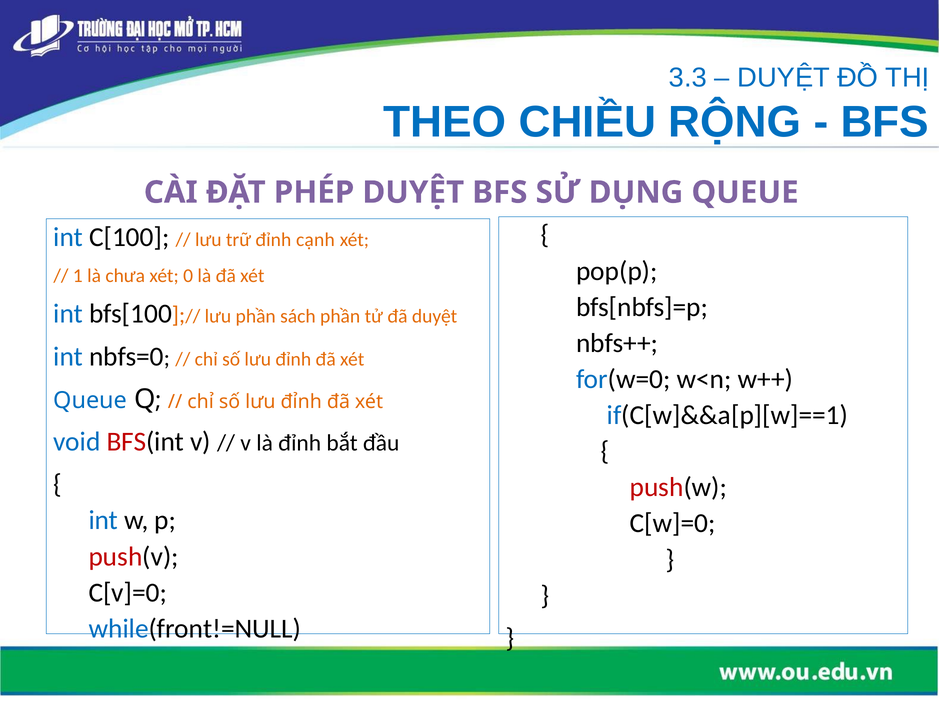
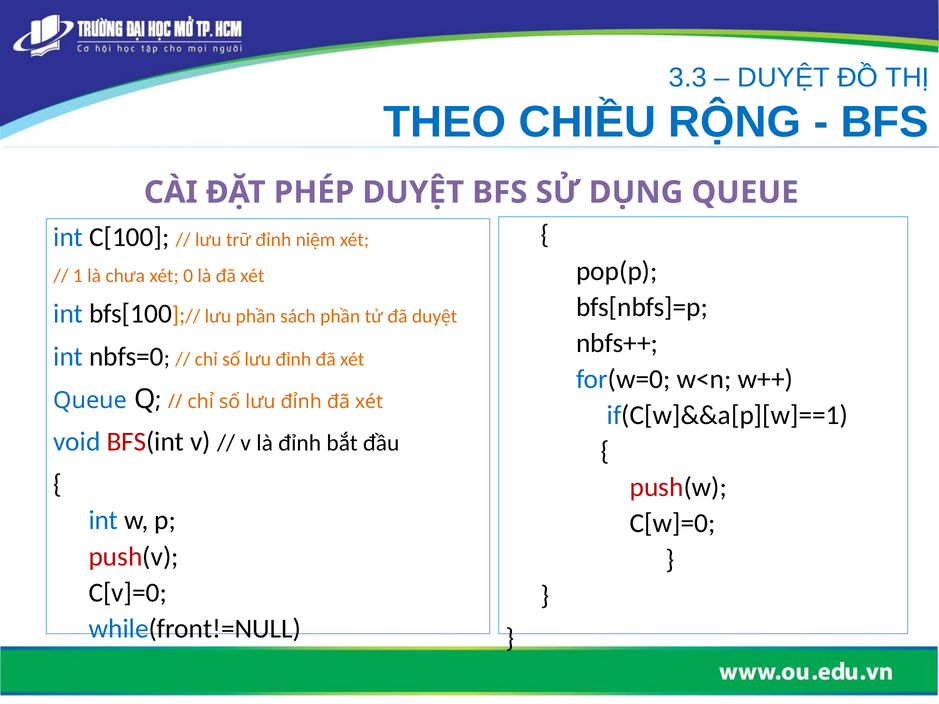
cạnh: cạnh -> niệm
